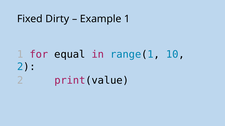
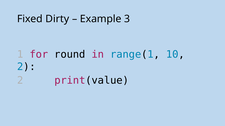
Example 1: 1 -> 3
equal: equal -> round
